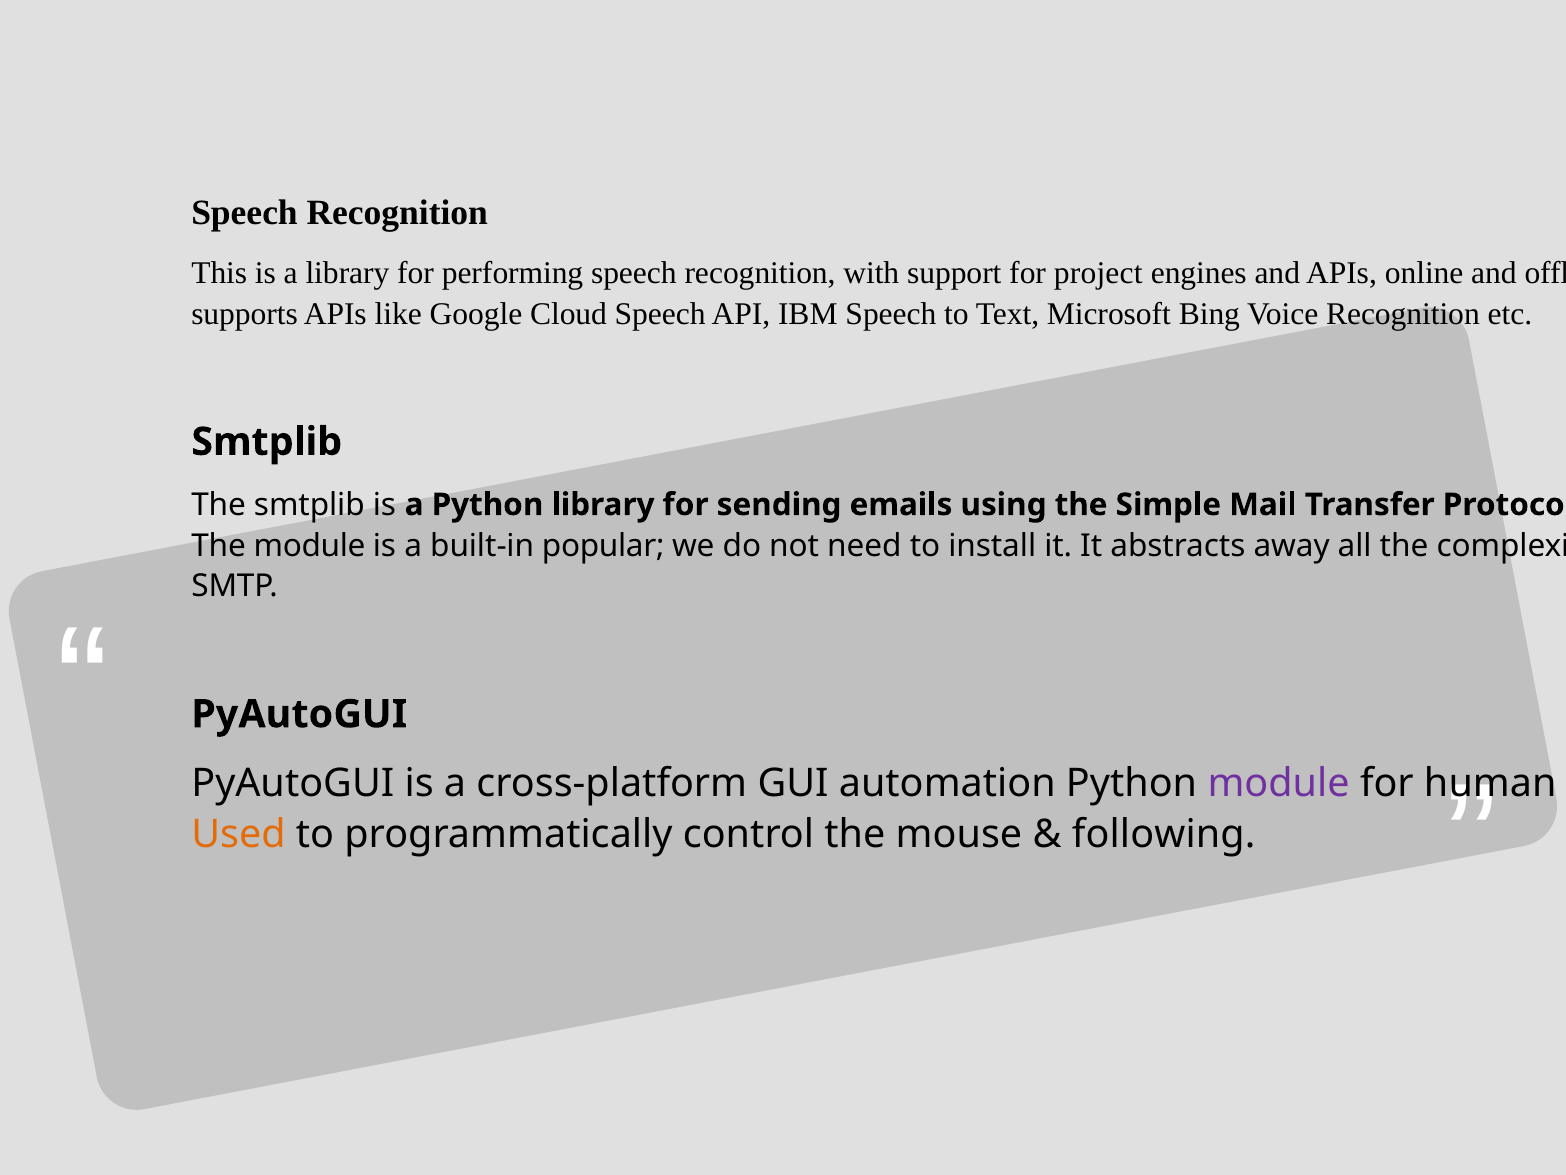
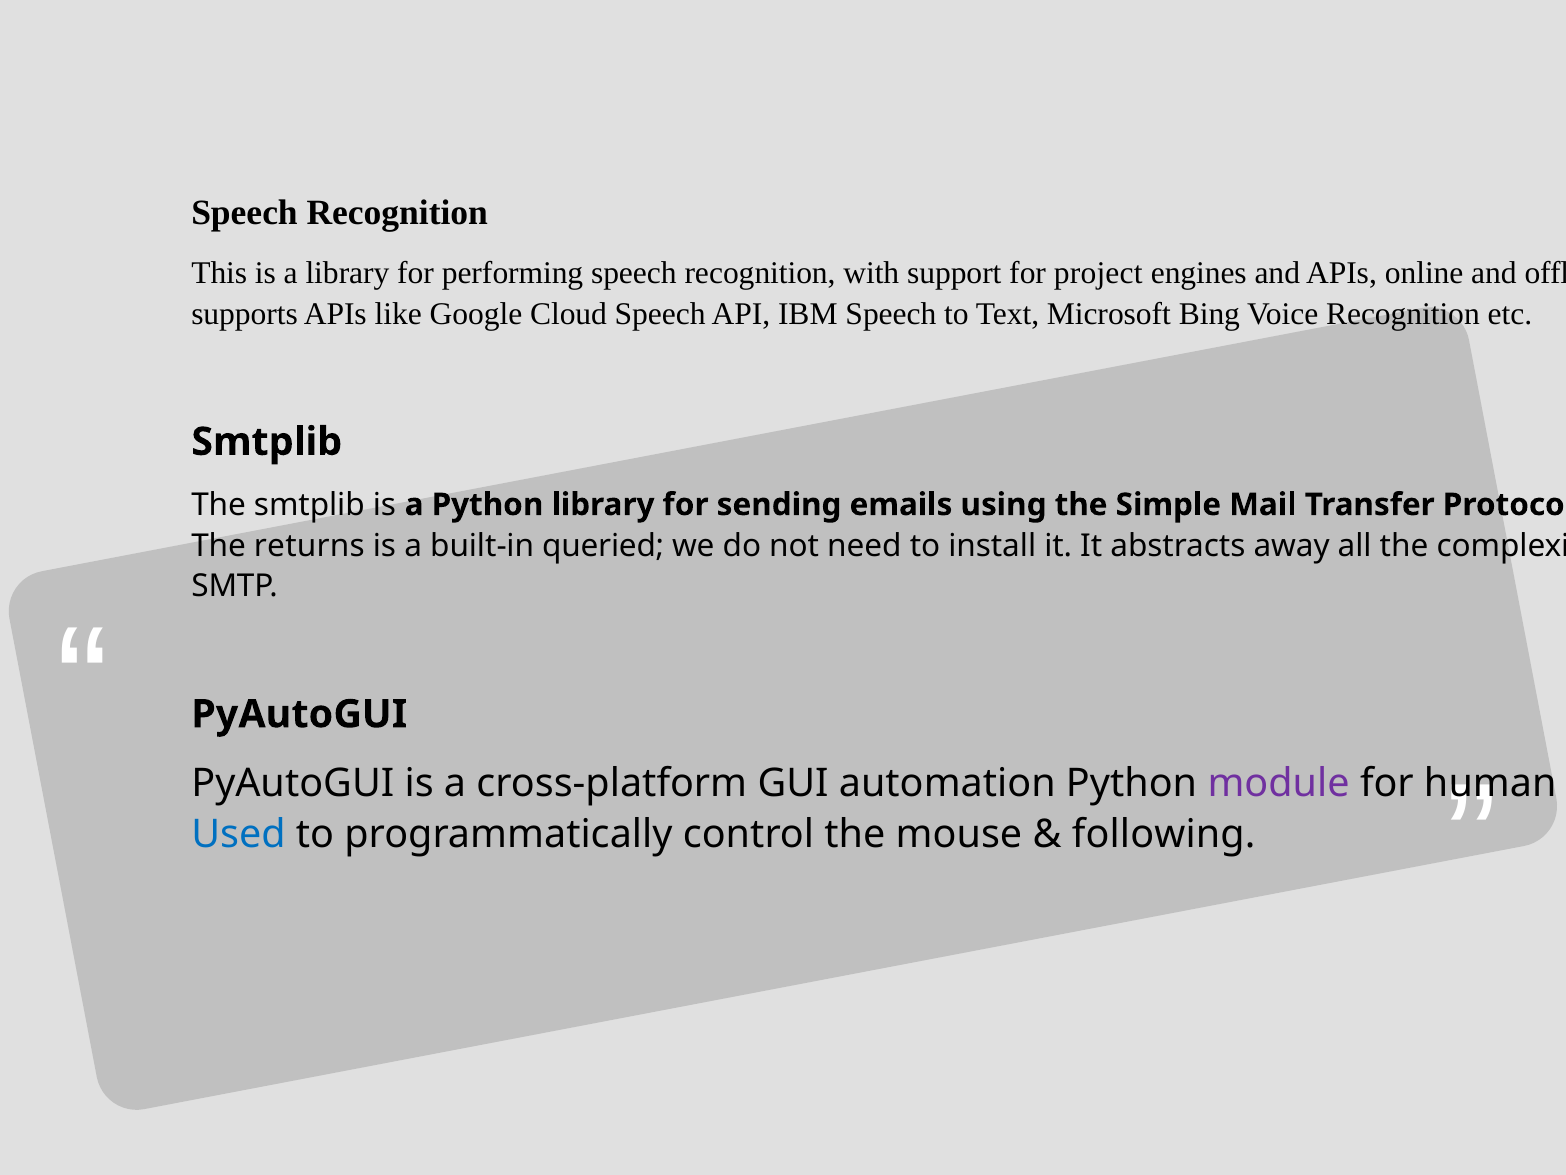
The module: module -> returns
popular: popular -> queried
Used colour: orange -> blue
